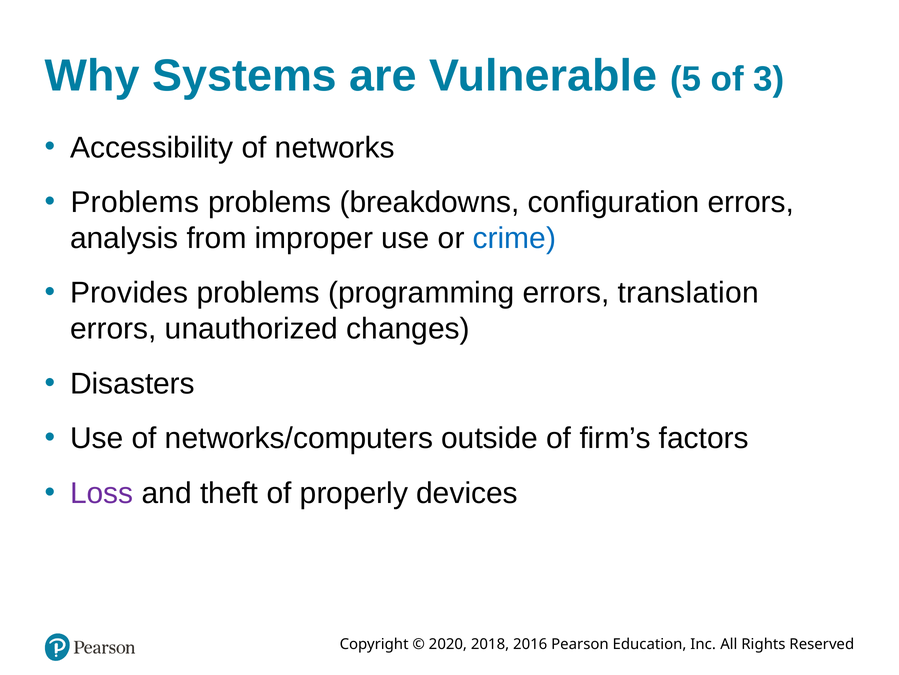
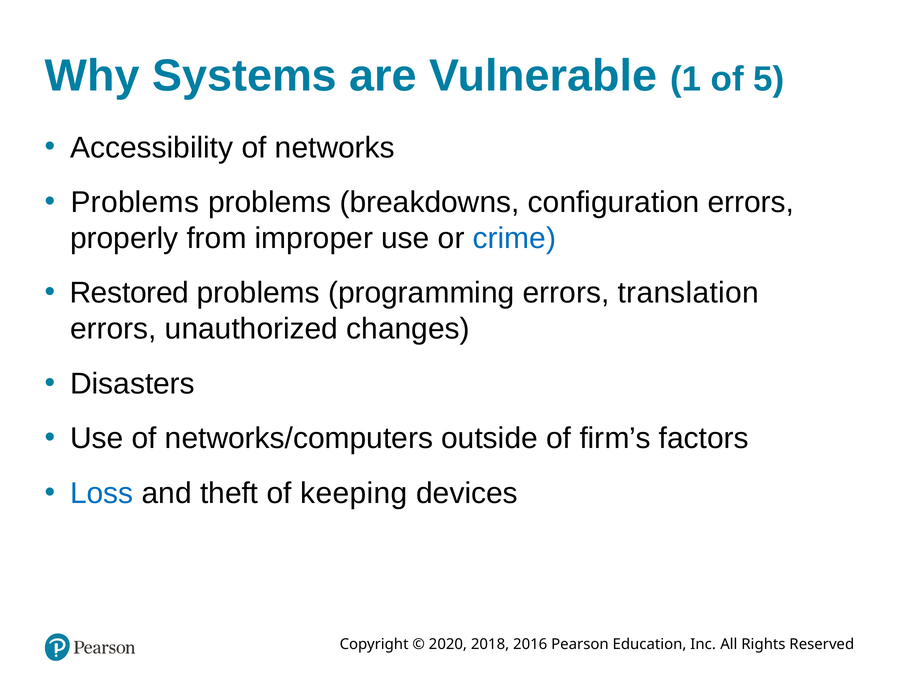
5: 5 -> 1
3: 3 -> 5
analysis: analysis -> properly
Provides: Provides -> Restored
Loss colour: purple -> blue
properly: properly -> keeping
